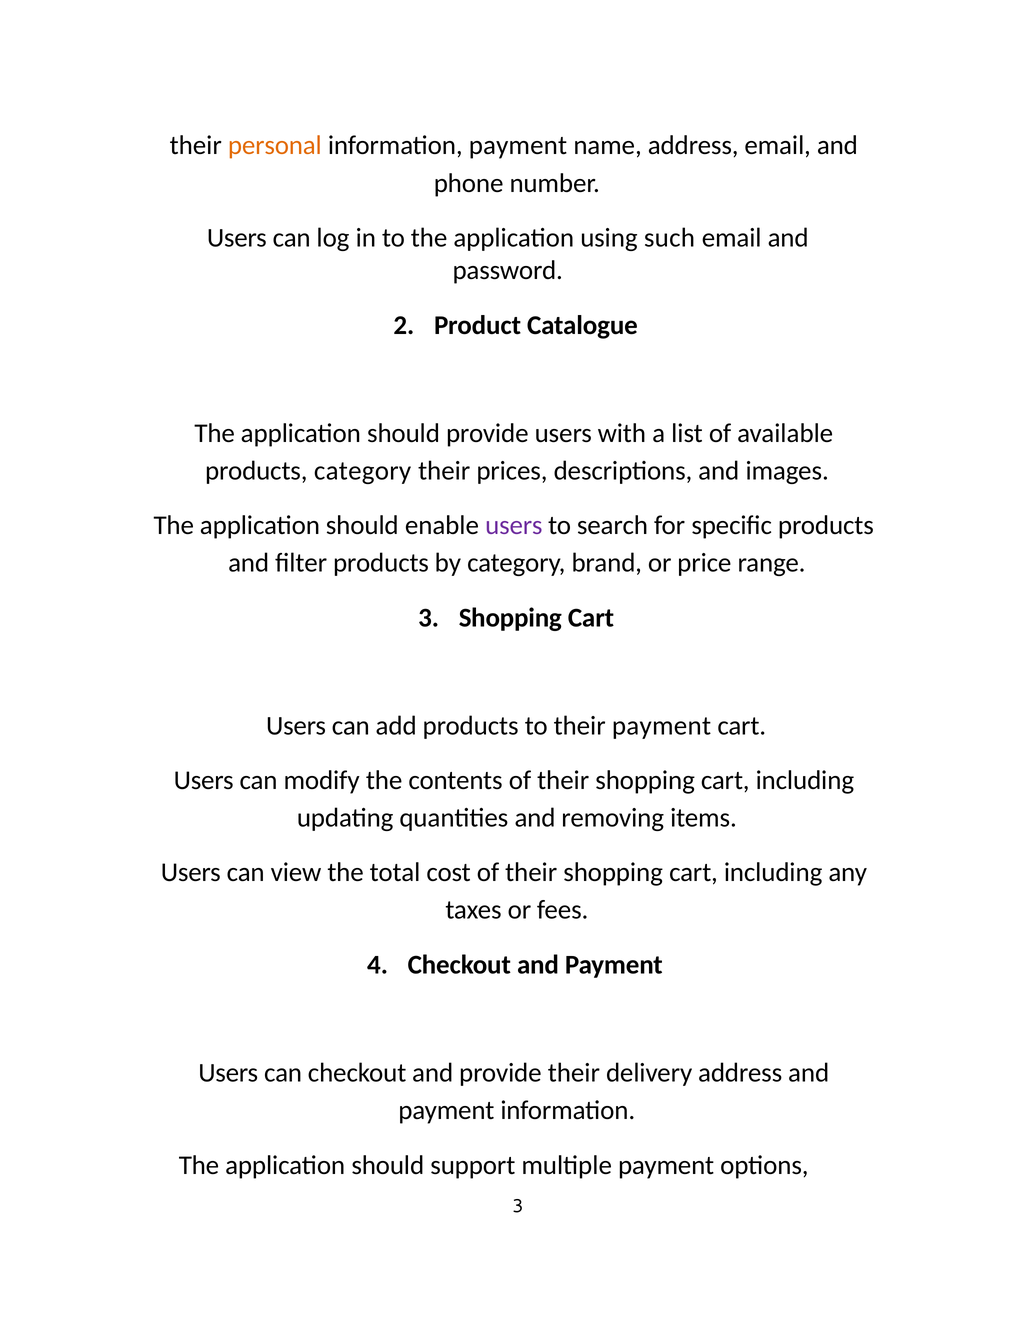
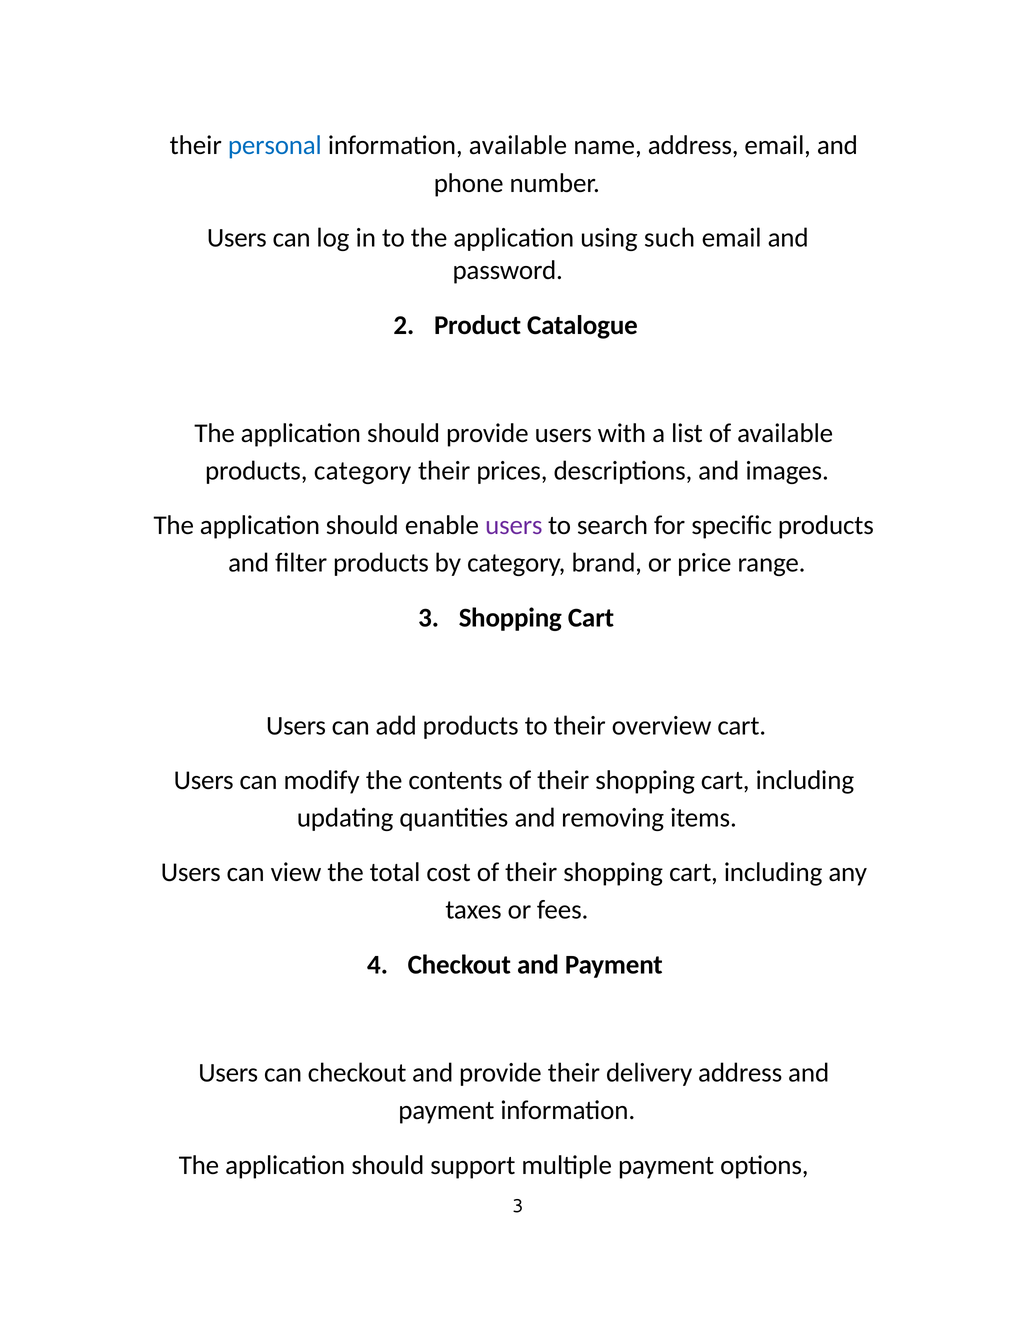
personal colour: orange -> blue
information payment: payment -> available
their payment: payment -> overview
